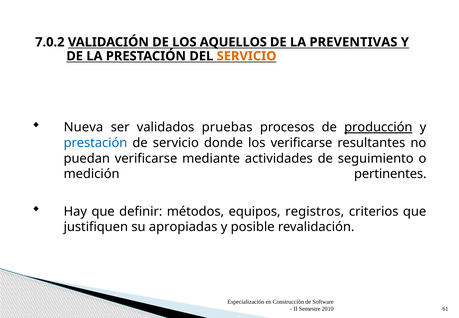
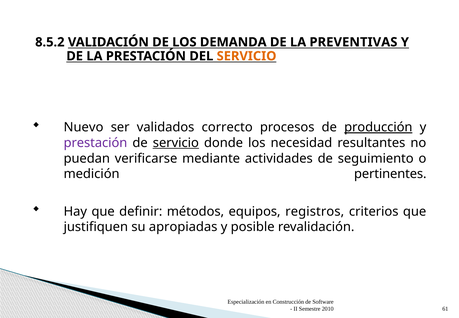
7.0.2: 7.0.2 -> 8.5.2
AQUELLOS: AQUELLOS -> DEMANDA
Nueva: Nueva -> Nuevo
pruebas: pruebas -> correcto
prestación at (95, 143) colour: blue -> purple
servicio at (176, 143) underline: none -> present
los verificarse: verificarse -> necesidad
